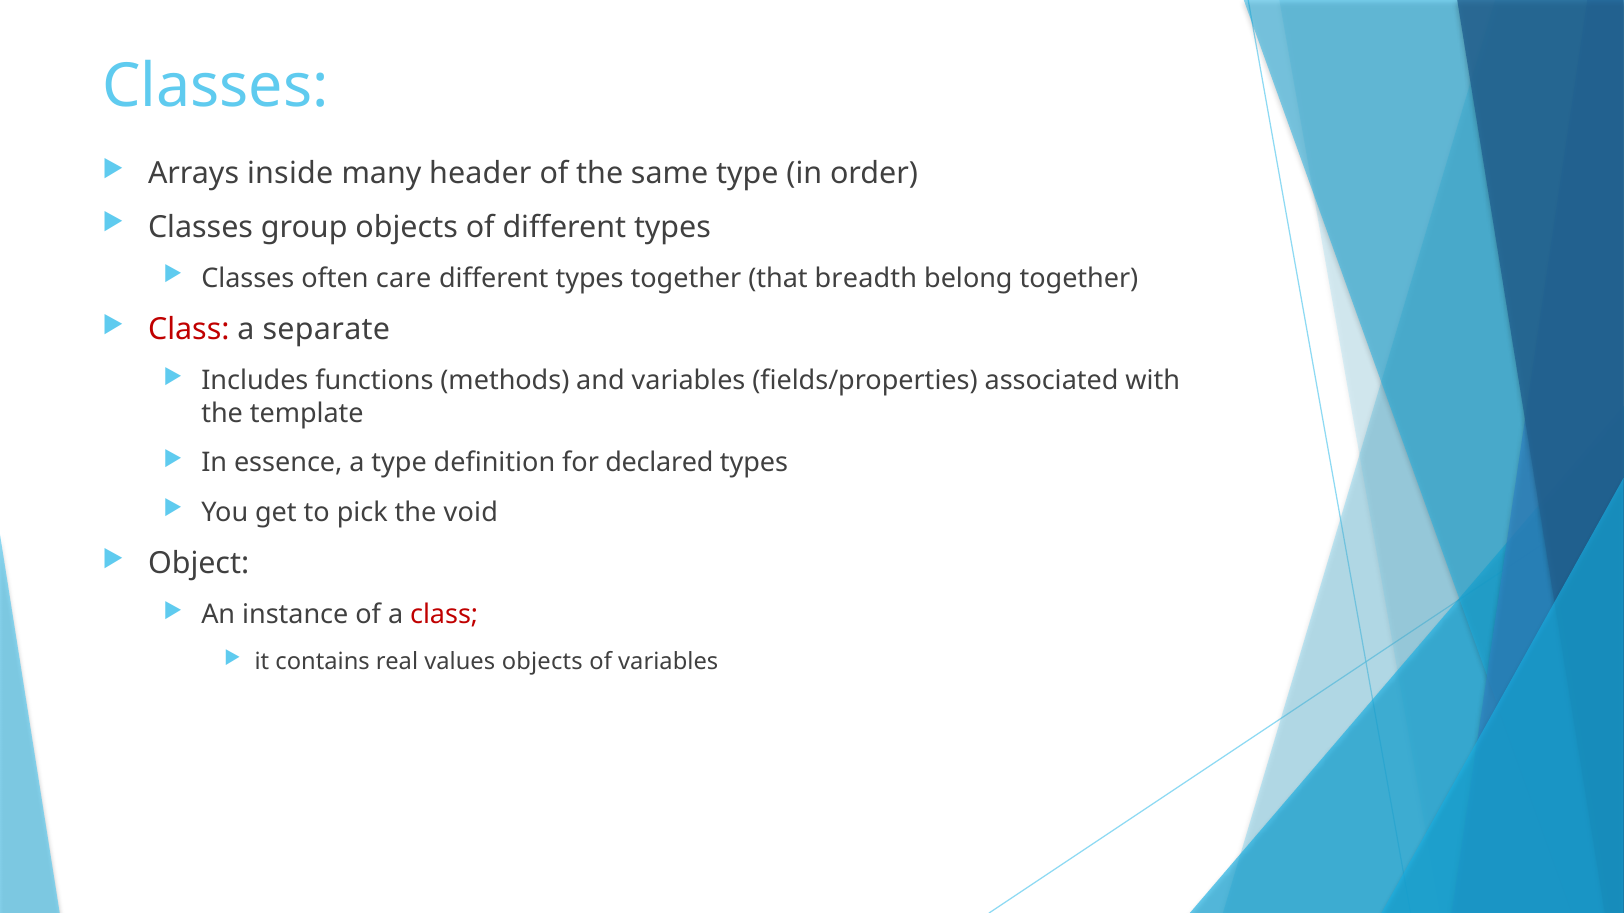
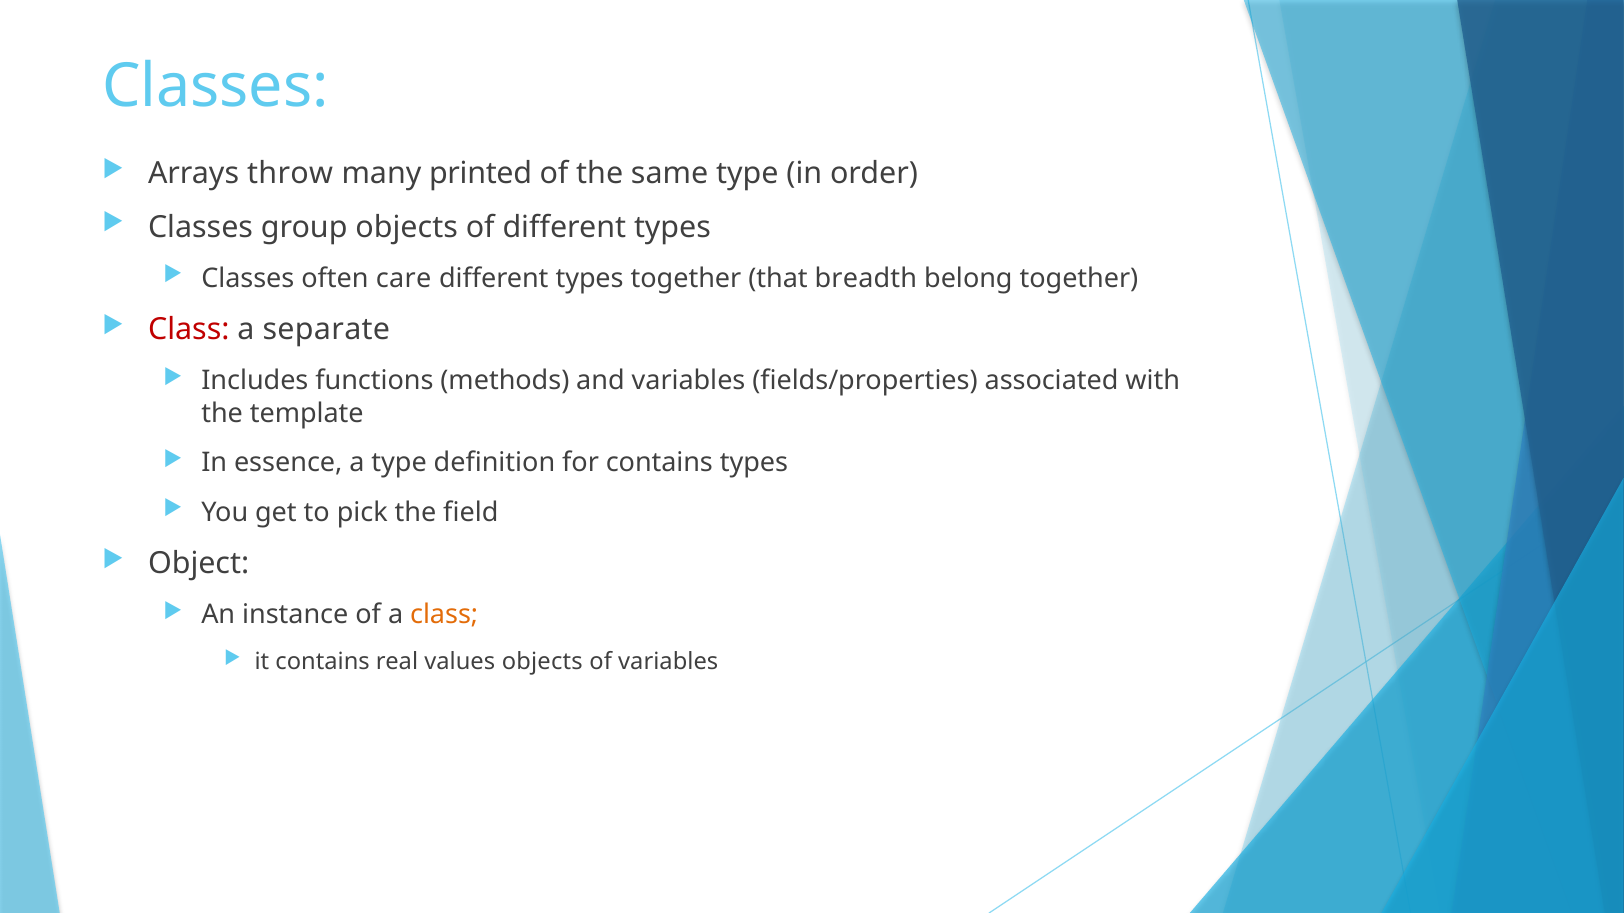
inside: inside -> throw
header: header -> printed
for declared: declared -> contains
void: void -> field
class at (444, 615) colour: red -> orange
